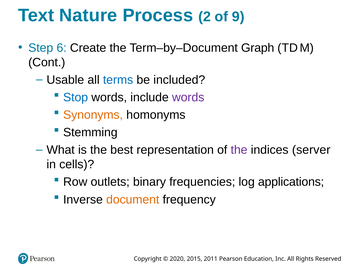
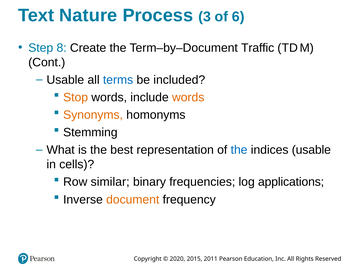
2: 2 -> 3
9: 9 -> 6
6: 6 -> 8
Graph: Graph -> Traffic
Stop colour: blue -> orange
words at (188, 97) colour: purple -> orange
the at (239, 150) colour: purple -> blue
indices server: server -> usable
outlets: outlets -> similar
